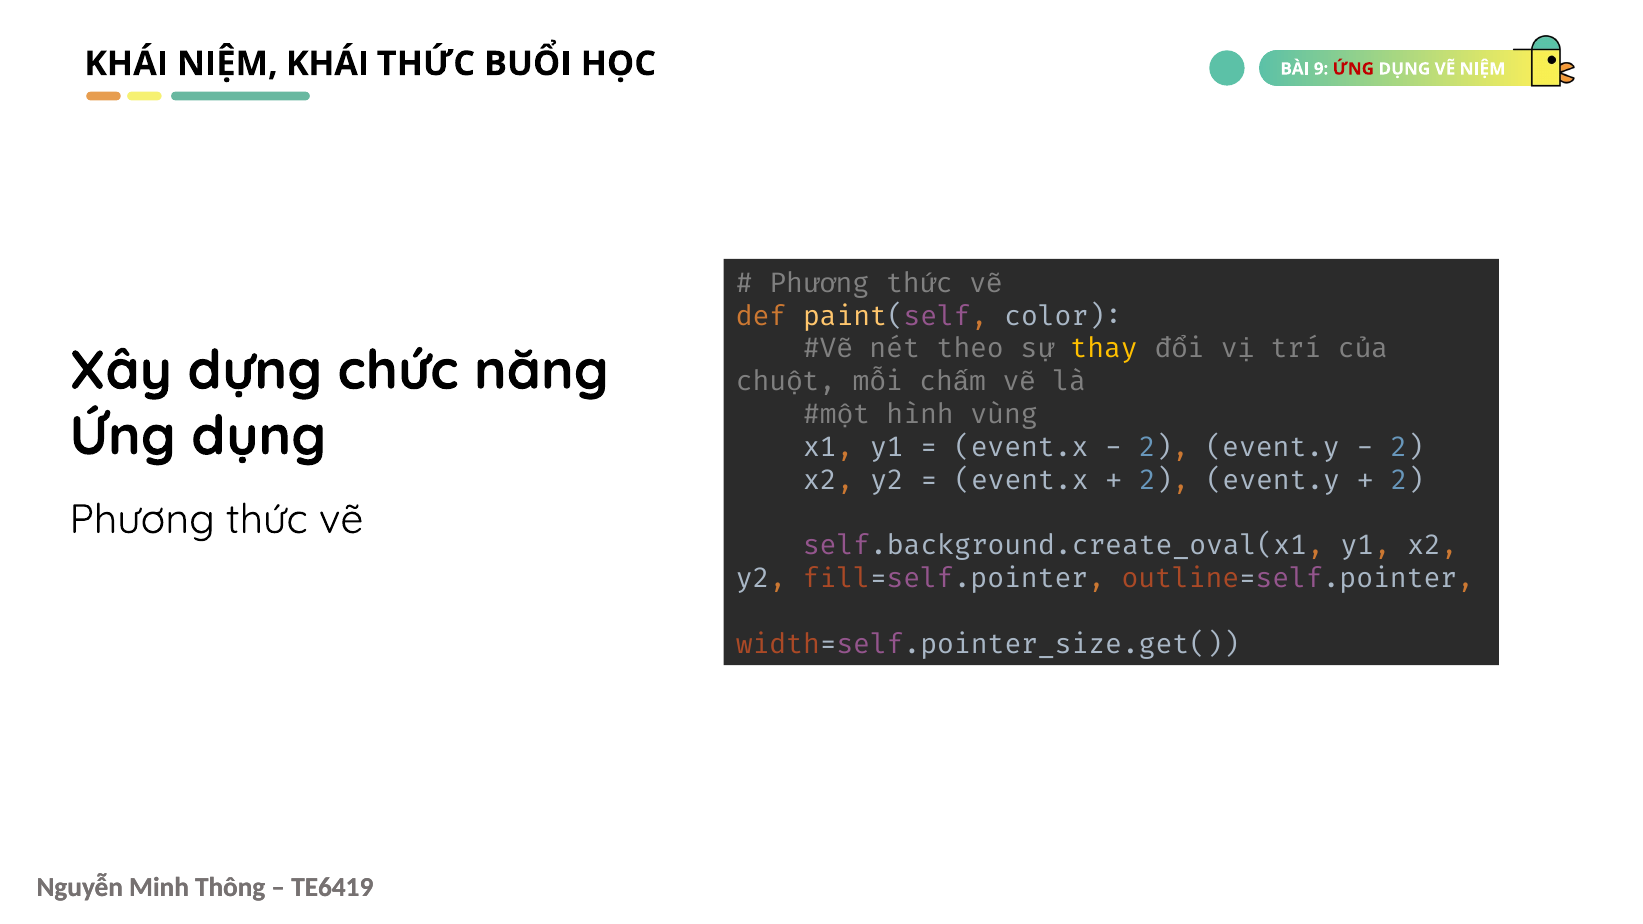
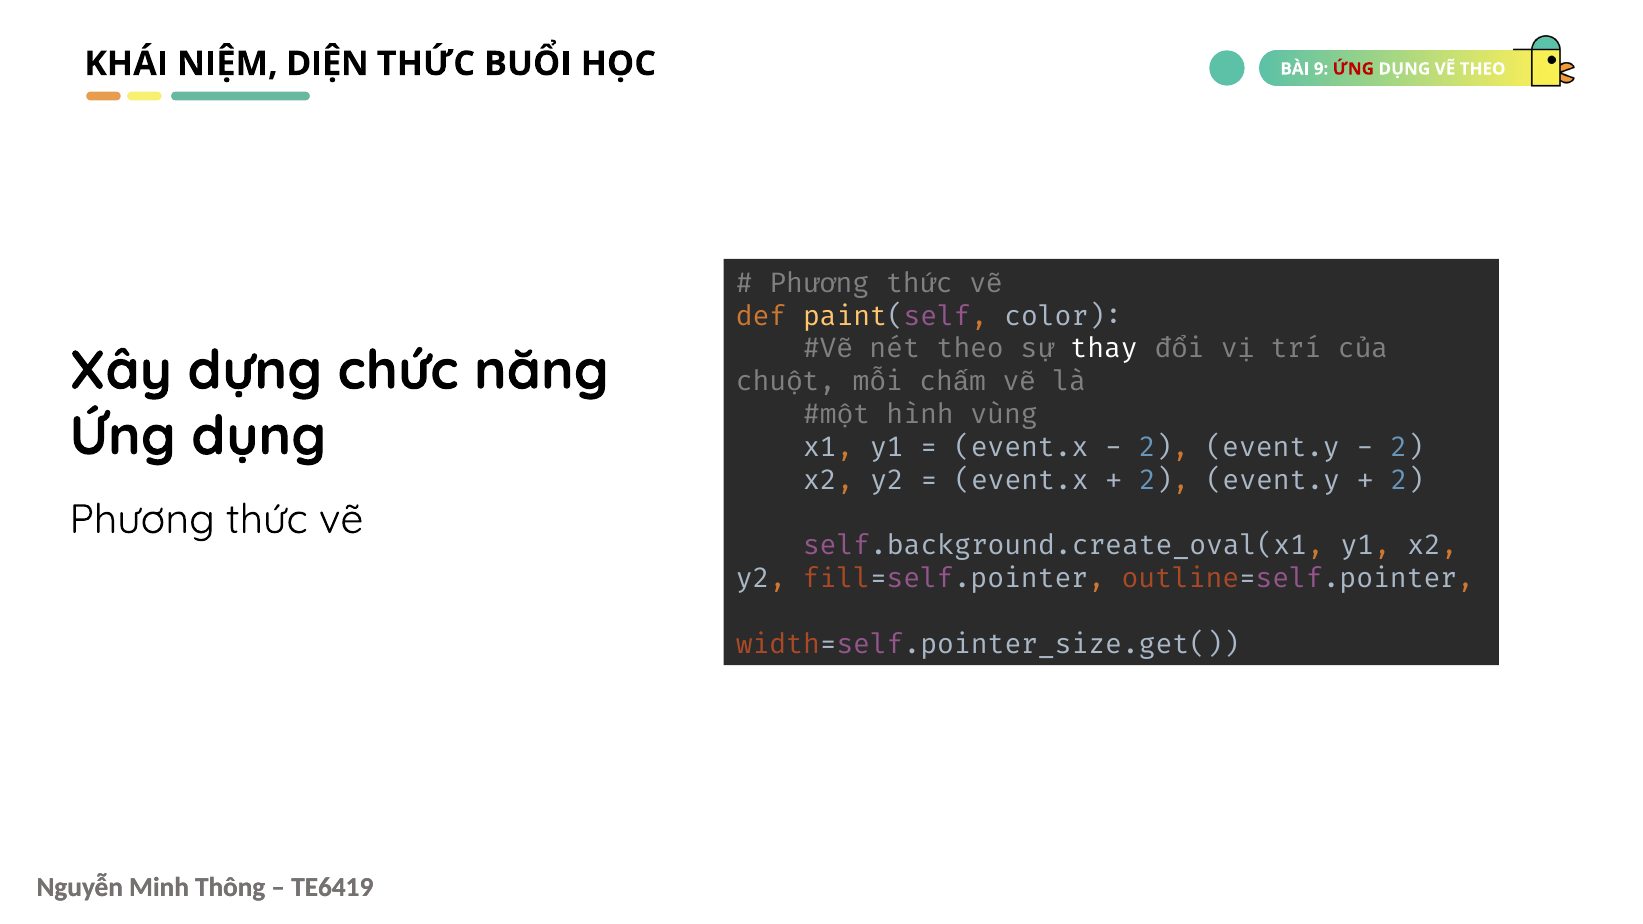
KHÁI NIỆM KHÁI: KHÁI -> DIỆN
VẼ NIỆM: NIỆM -> THEO
thay colour: yellow -> white
